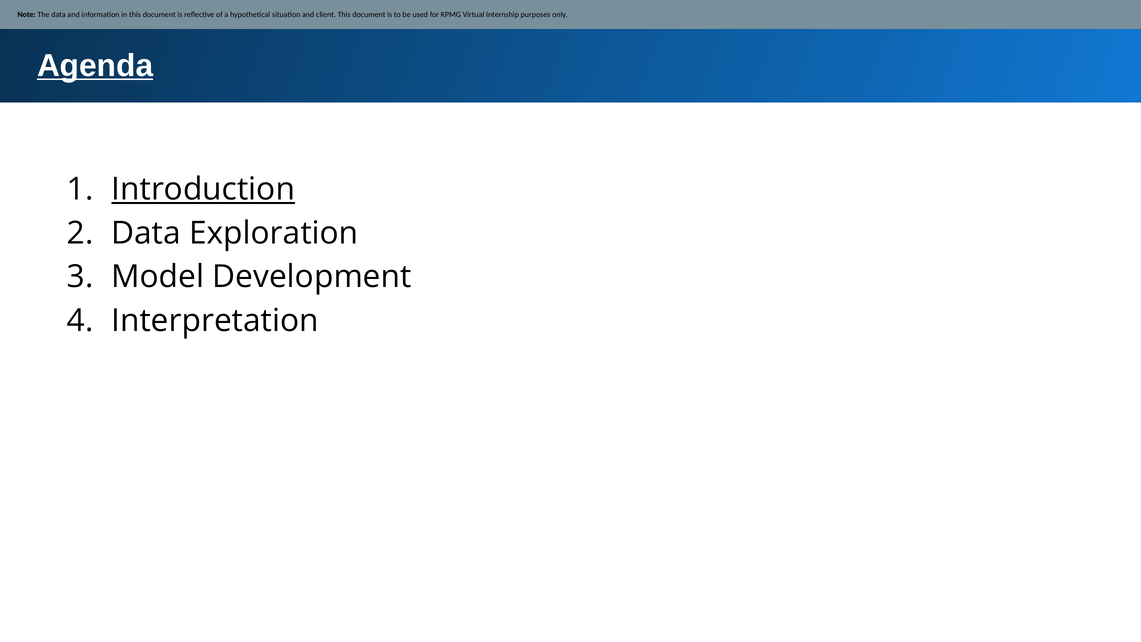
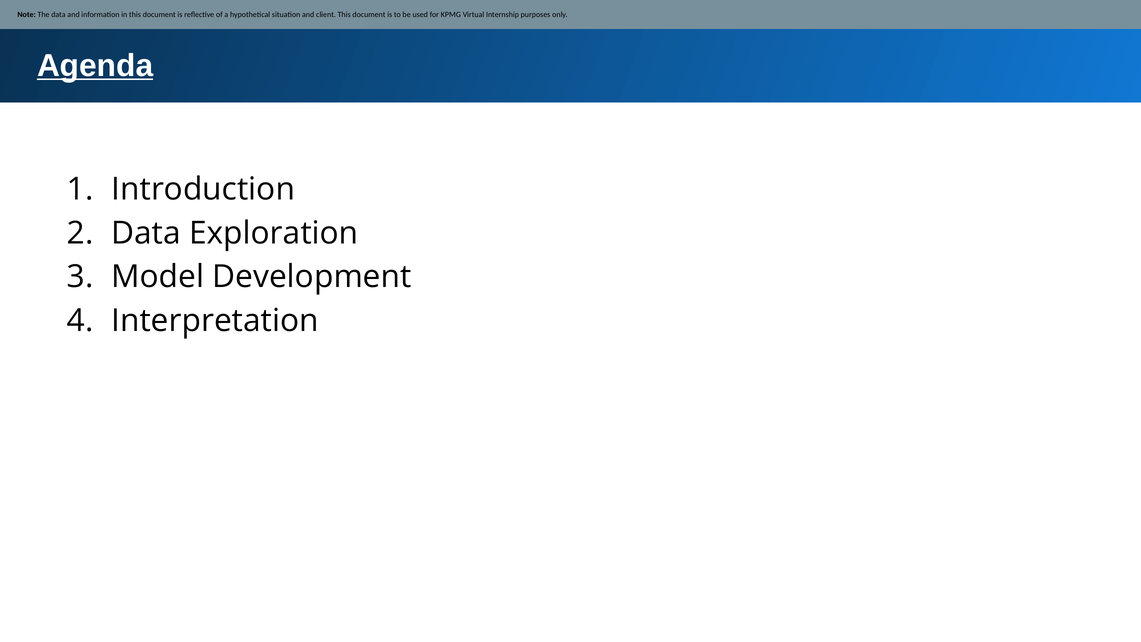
Introduction underline: present -> none
